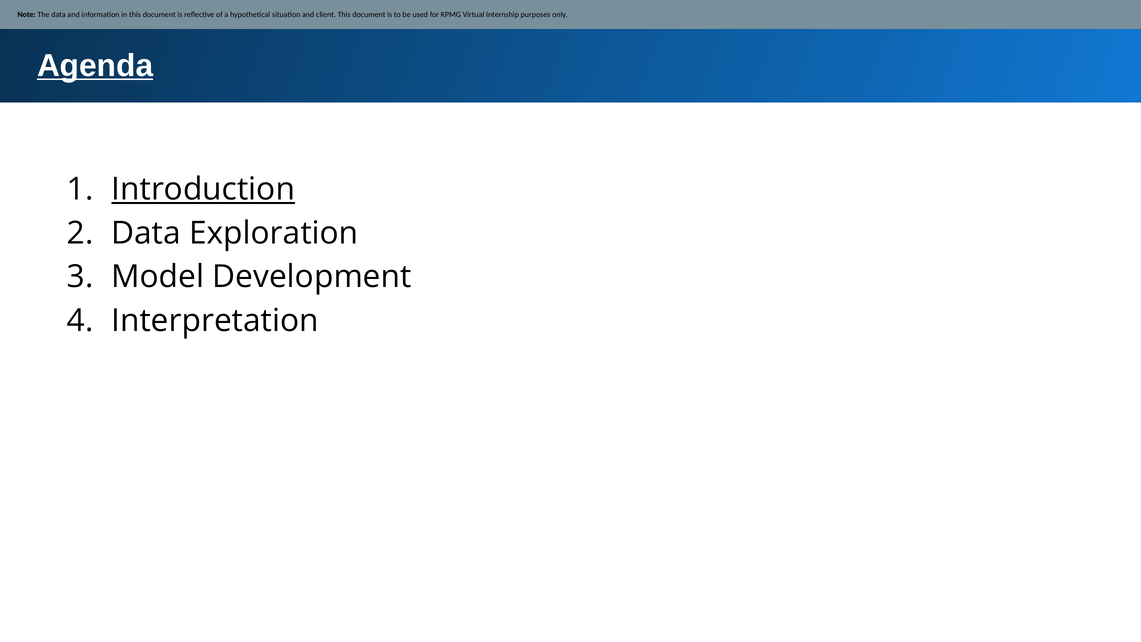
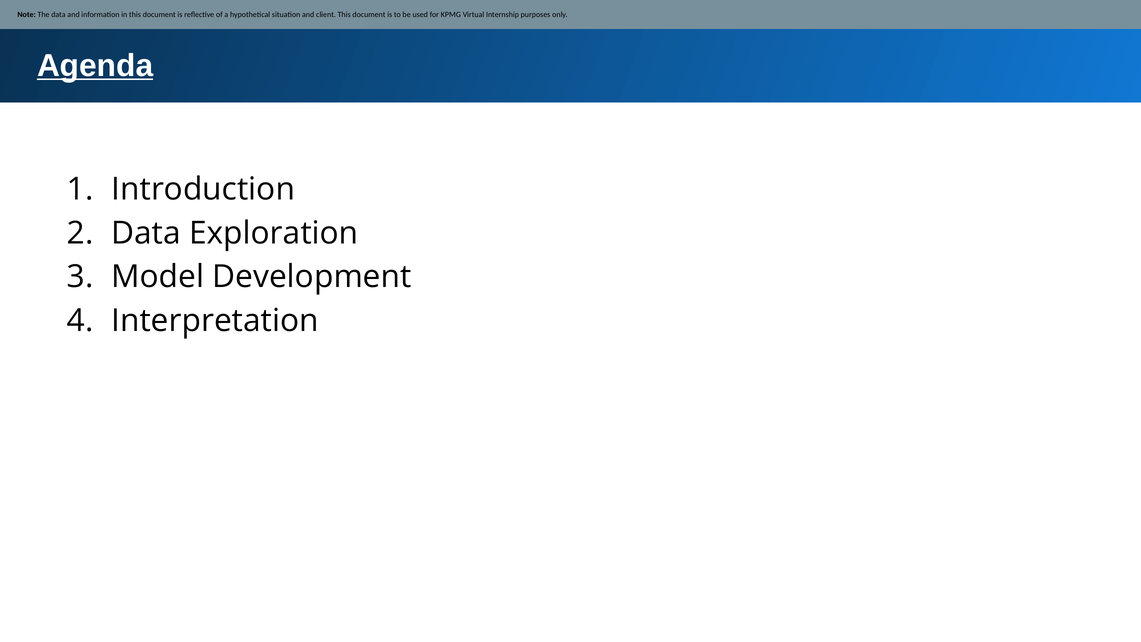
Introduction underline: present -> none
